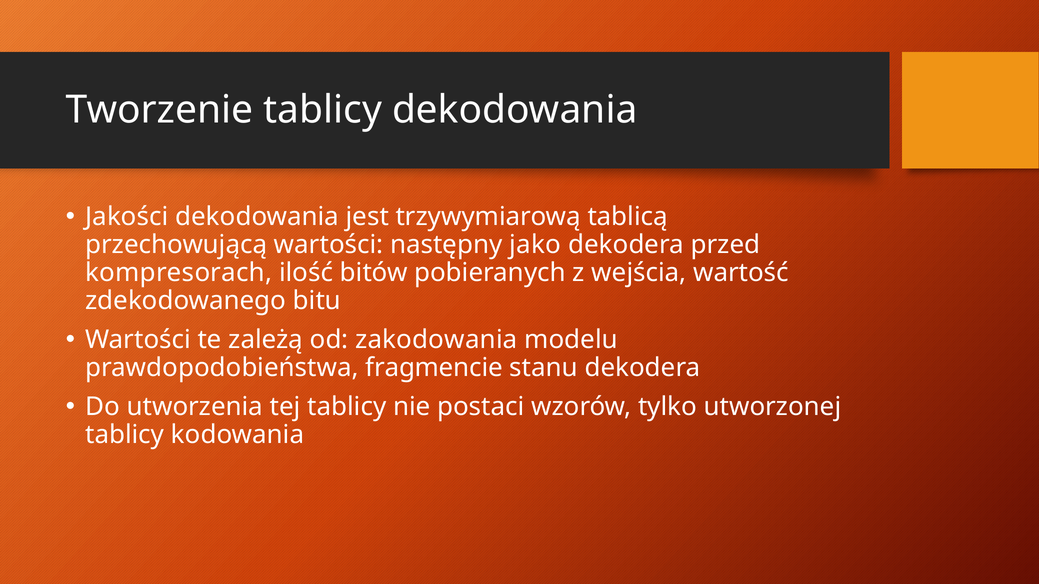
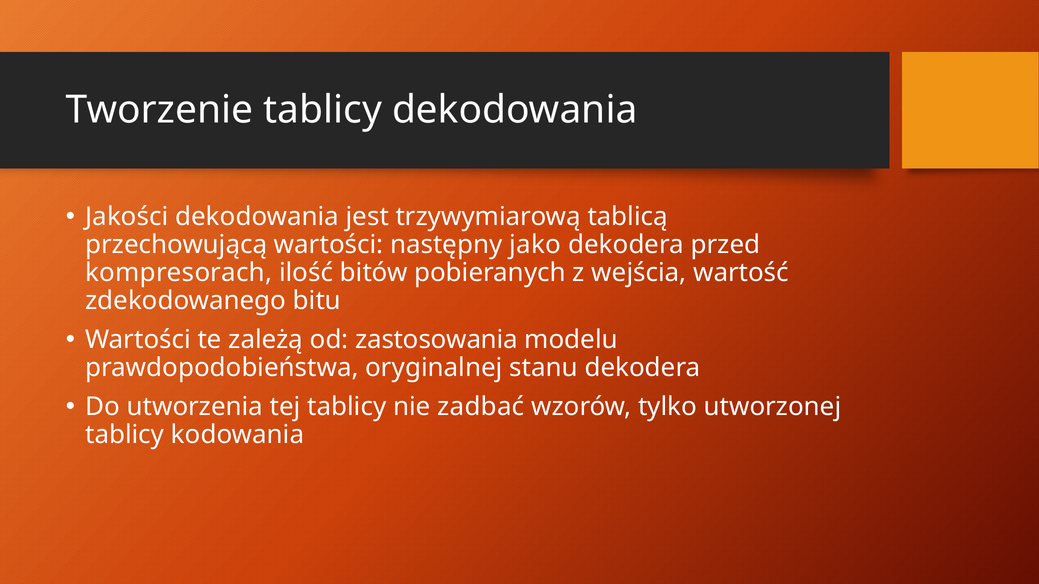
zakodowania: zakodowania -> zastosowania
fragmencie: fragmencie -> oryginalnej
postaci: postaci -> zadbać
